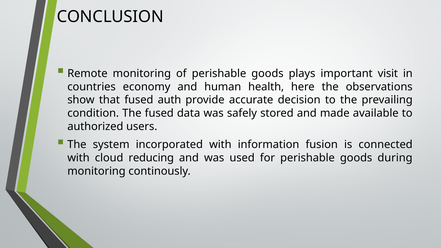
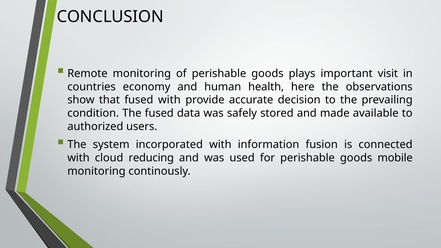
fused auth: auth -> with
during: during -> mobile
